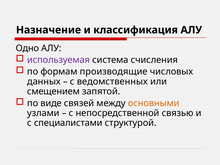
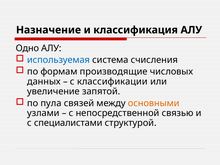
используемая colour: purple -> blue
ведомственных: ведомственных -> классификации
смещением: смещением -> увеличение
виде: виде -> пула
